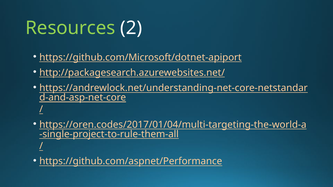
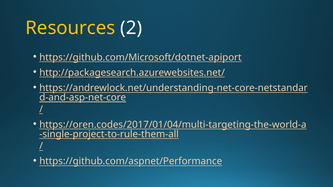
Resources colour: light green -> yellow
